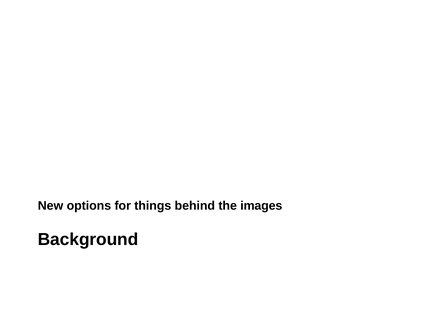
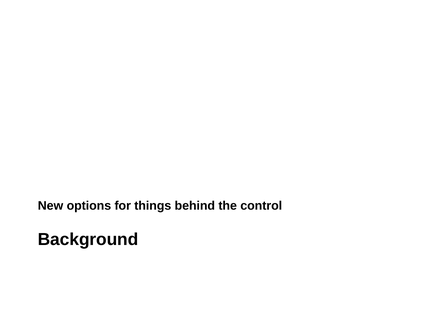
images: images -> control
